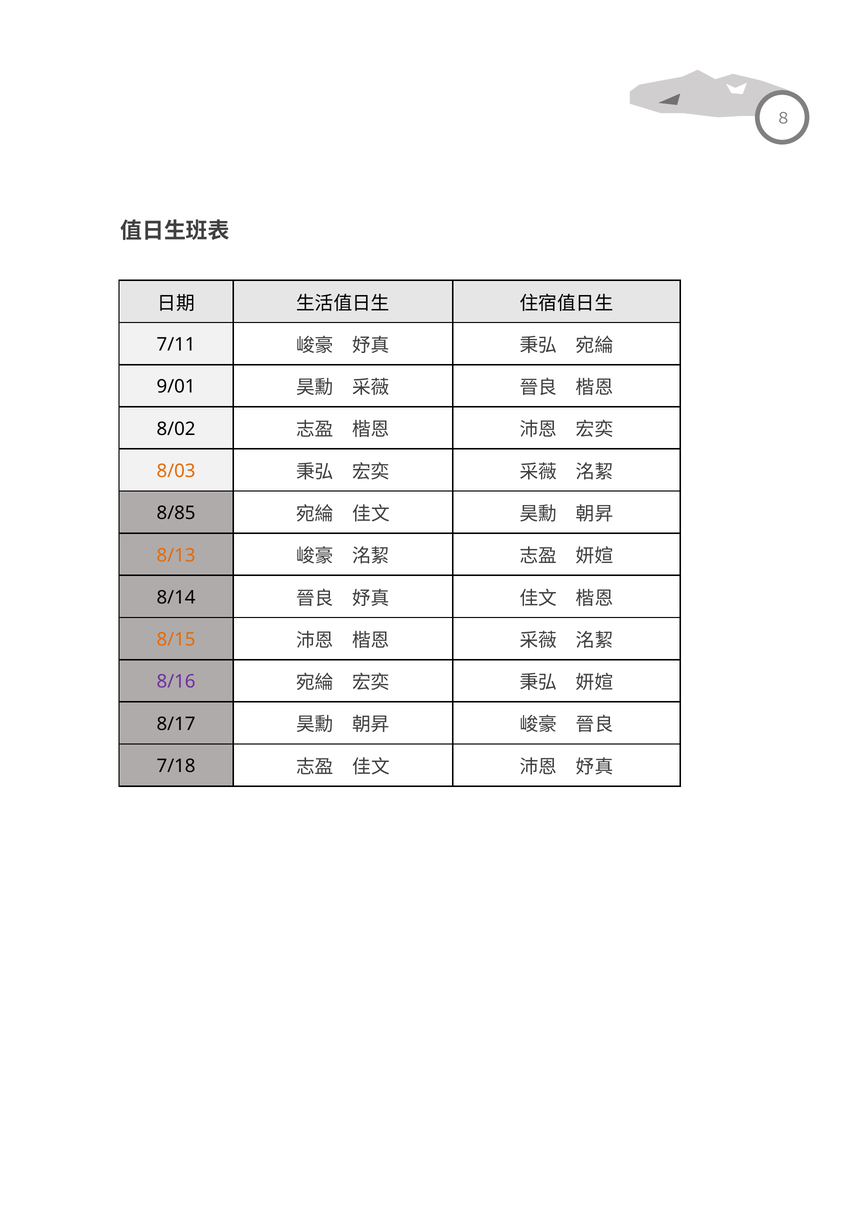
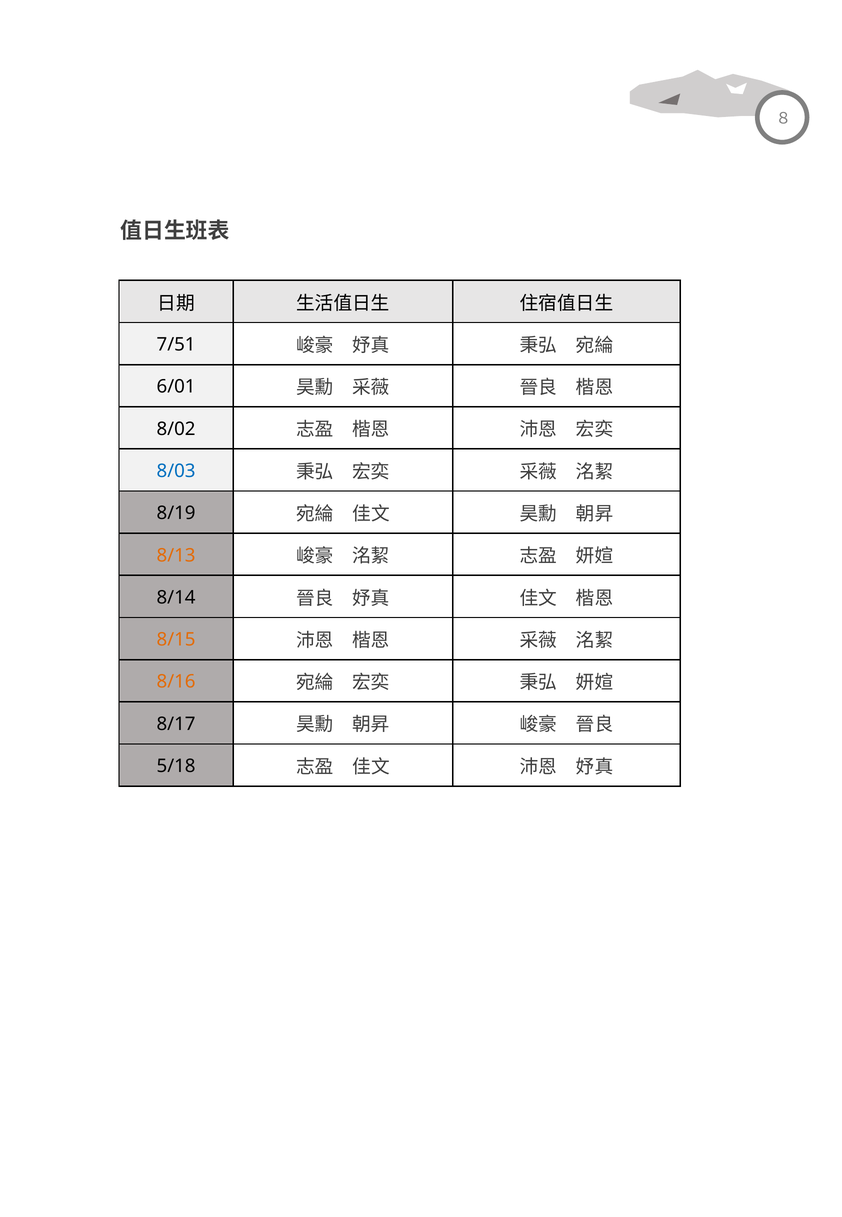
7/11: 7/11 -> 7/51
9/01: 9/01 -> 6/01
8/03 colour: orange -> blue
8/85: 8/85 -> 8/19
8/16 colour: purple -> orange
7/18: 7/18 -> 5/18
